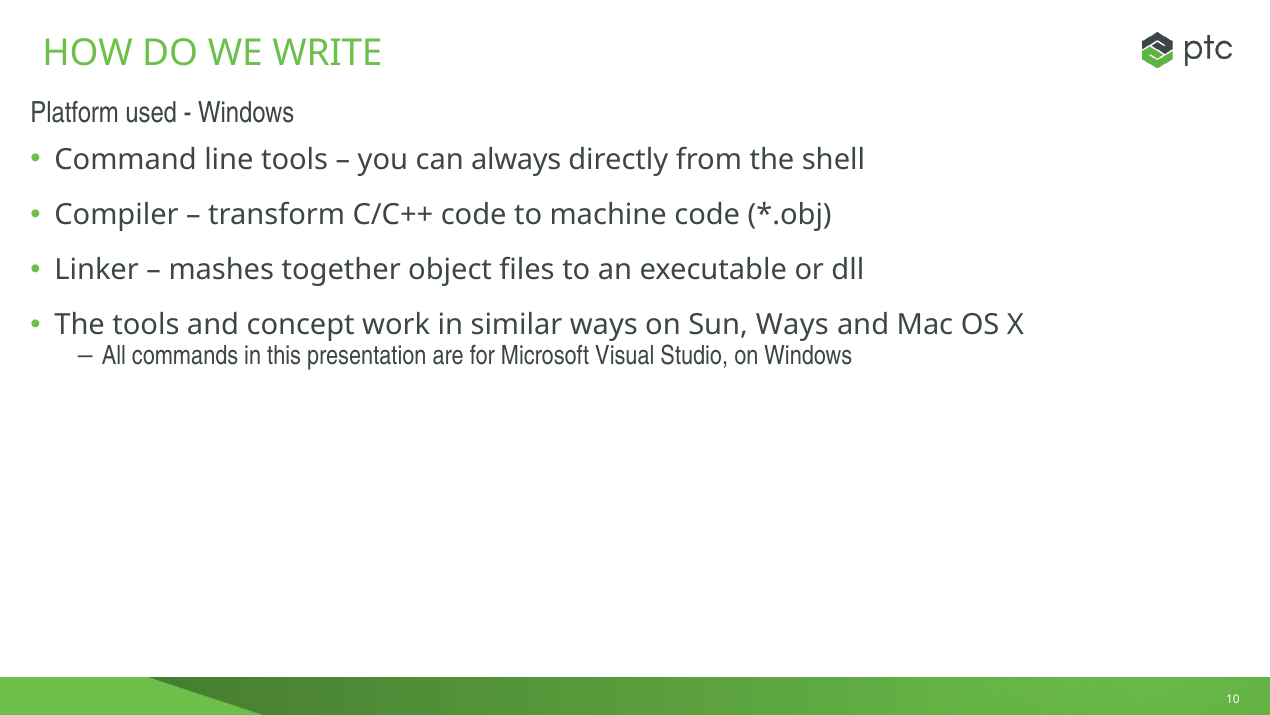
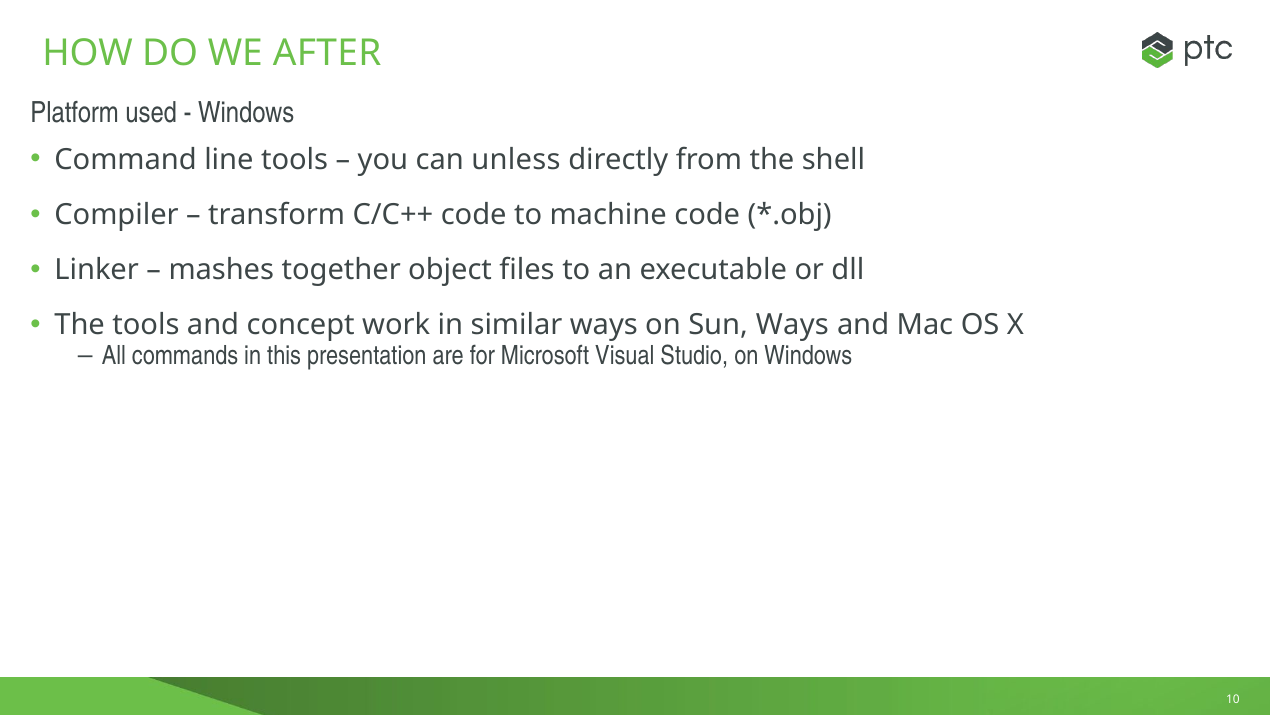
WRITE: WRITE -> AFTER
always: always -> unless
